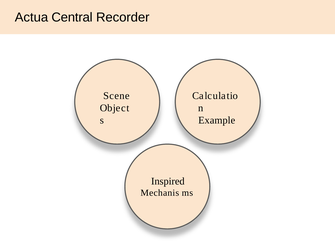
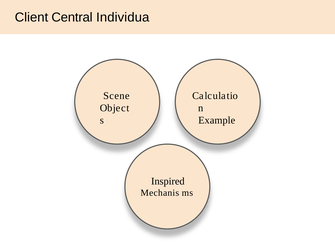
Actua: Actua -> Client
Recorder: Recorder -> Individua
